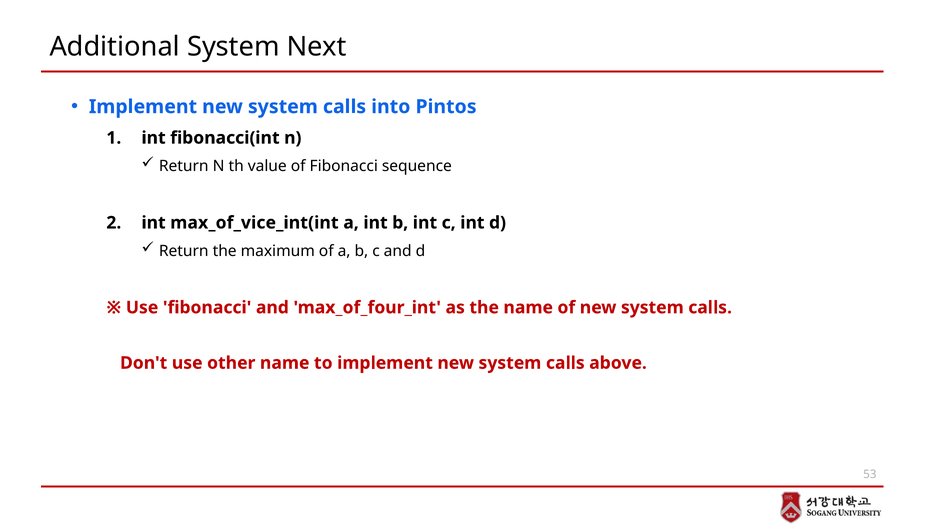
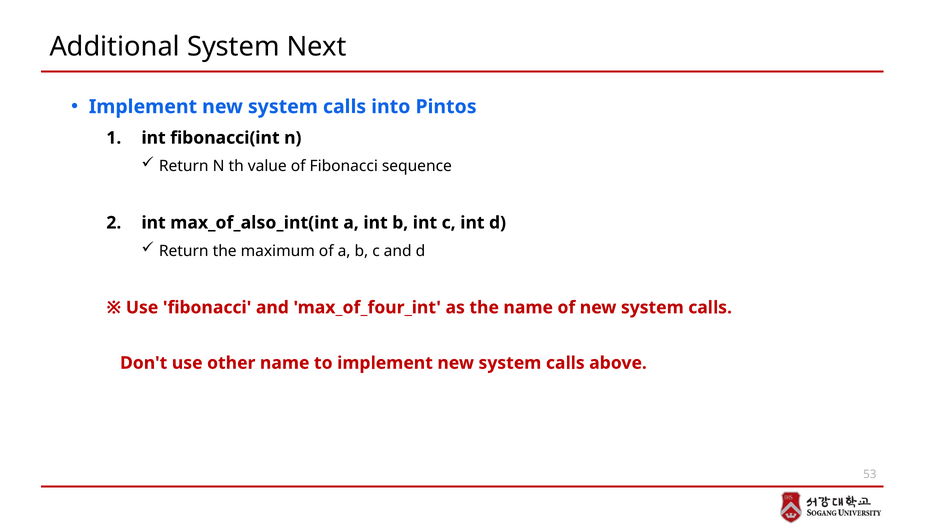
max_of_vice_int(int: max_of_vice_int(int -> max_of_also_int(int
